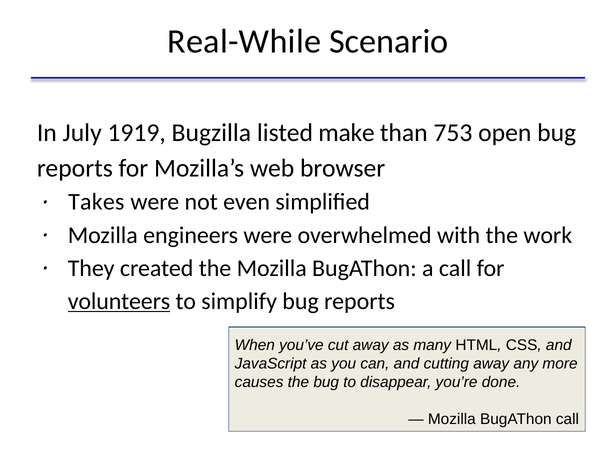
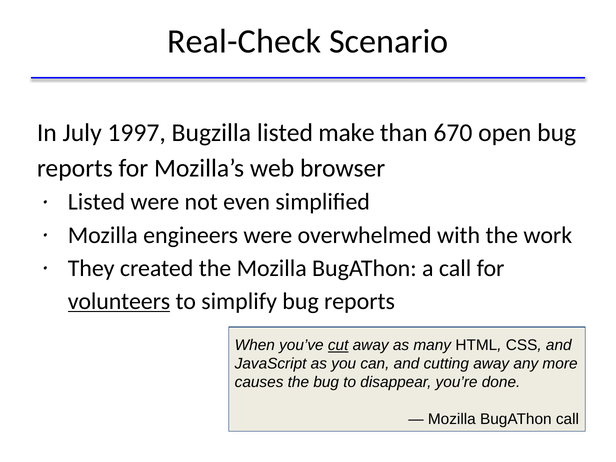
Real-While: Real-While -> Real-Check
1919: 1919 -> 1997
753: 753 -> 670
Takes at (96, 202): Takes -> Listed
cut underline: none -> present
